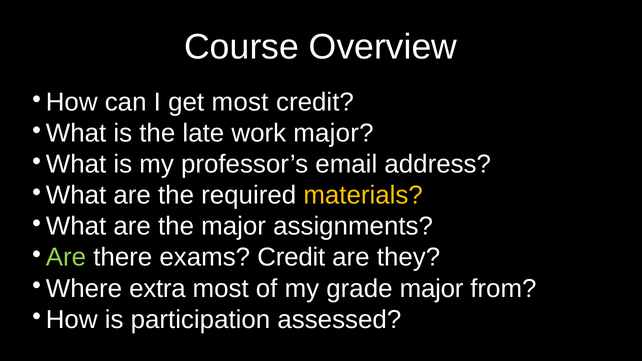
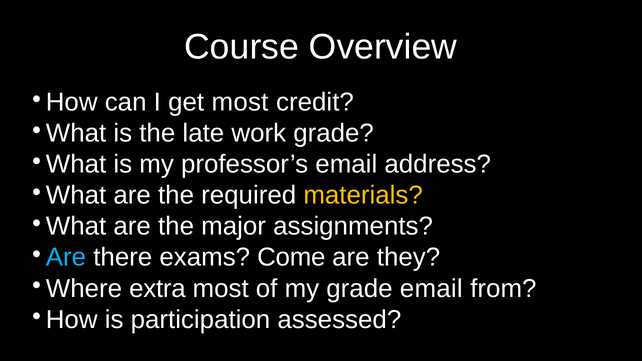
work major: major -> grade
Are at (66, 258) colour: light green -> light blue
exams Credit: Credit -> Come
grade major: major -> email
